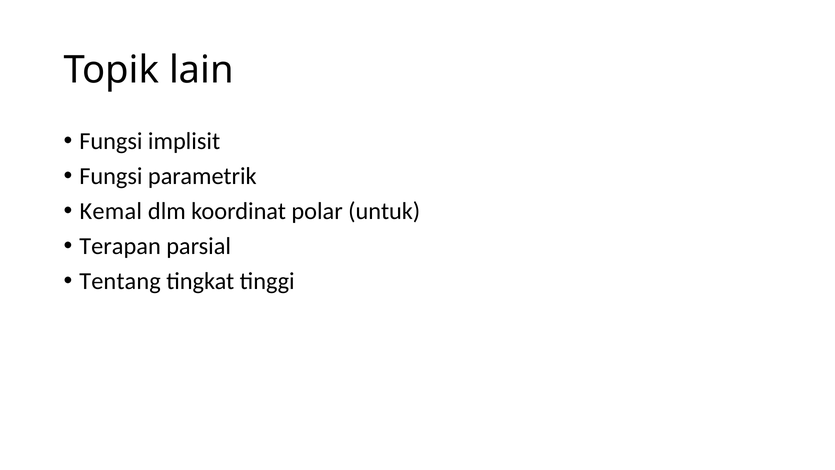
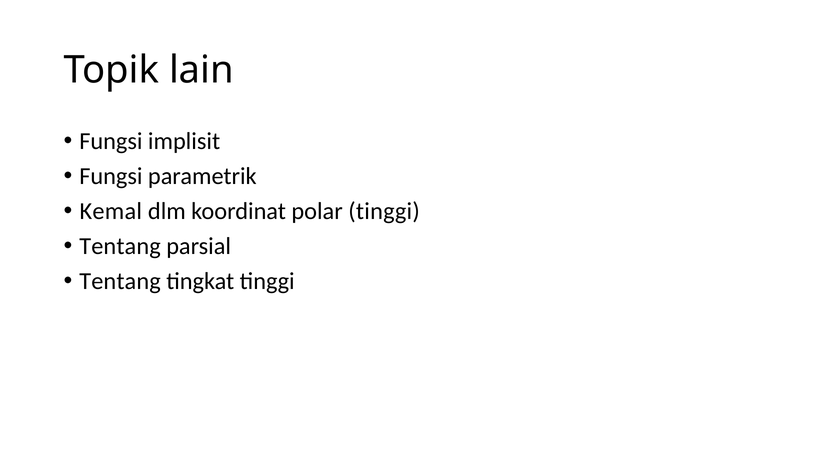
polar untuk: untuk -> tinggi
Terapan at (120, 246): Terapan -> Tentang
